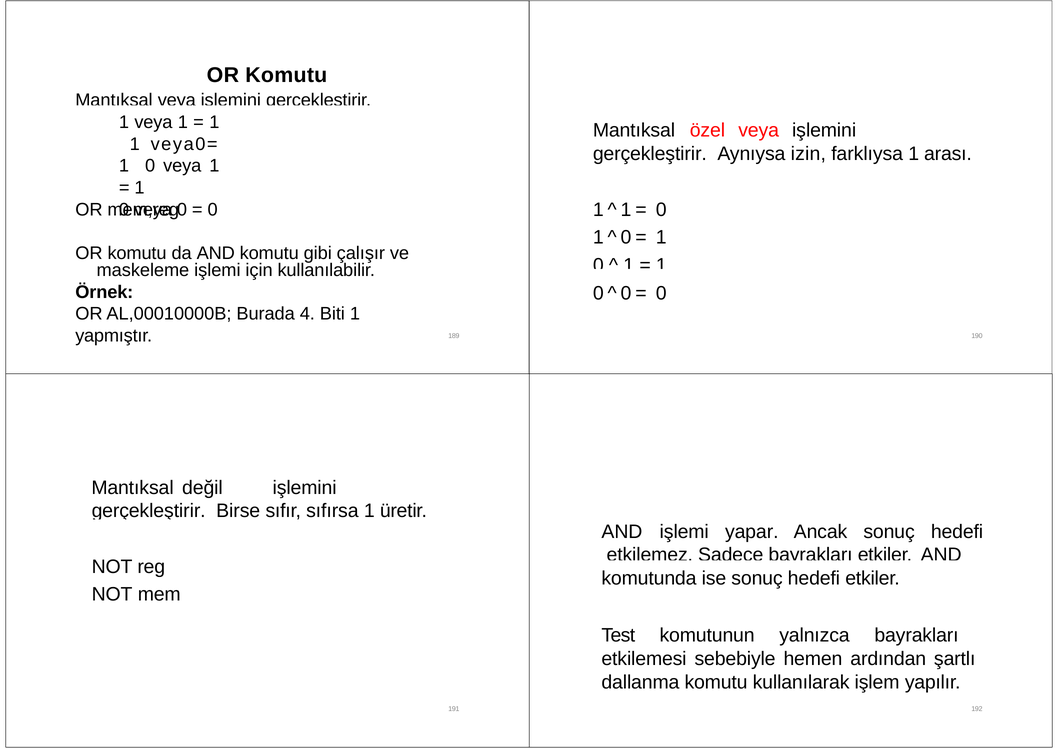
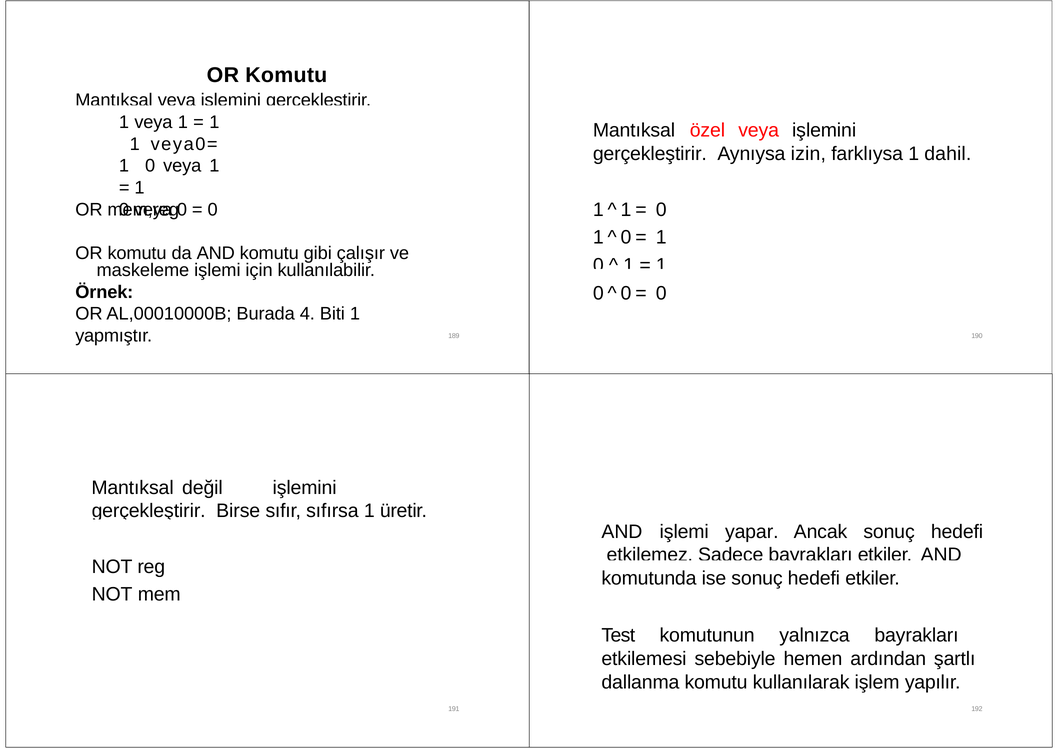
arası: arası -> dahil
